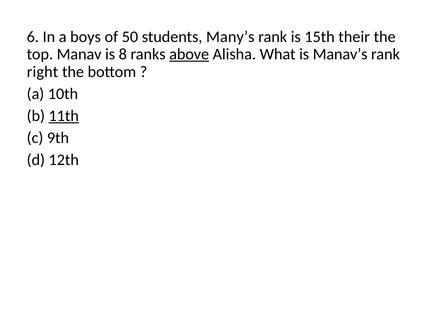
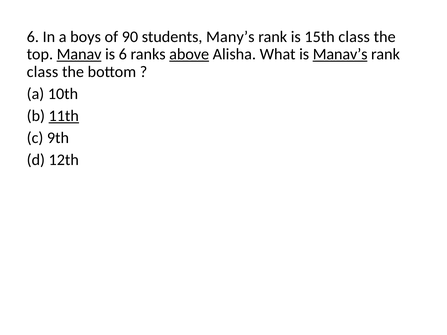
50: 50 -> 90
15th their: their -> class
Manav underline: none -> present
is 8: 8 -> 6
Manav’s underline: none -> present
right at (43, 72): right -> class
